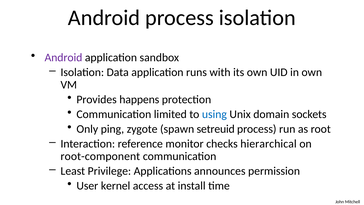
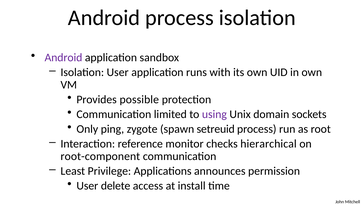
Isolation Data: Data -> User
happens: happens -> possible
using colour: blue -> purple
kernel: kernel -> delete
